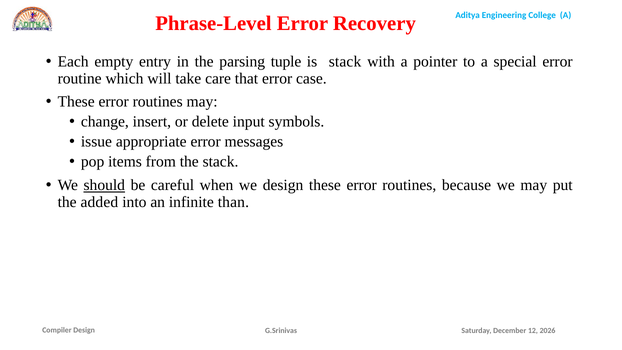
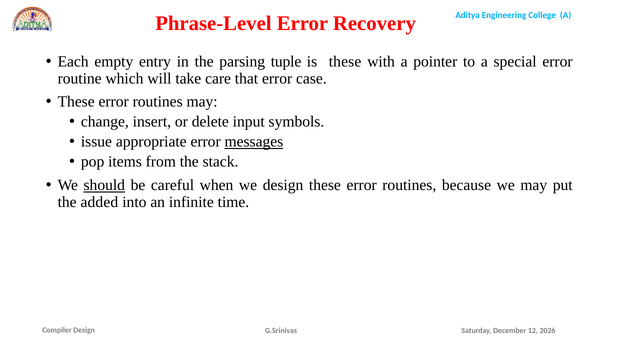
is stack: stack -> these
messages underline: none -> present
than: than -> time
